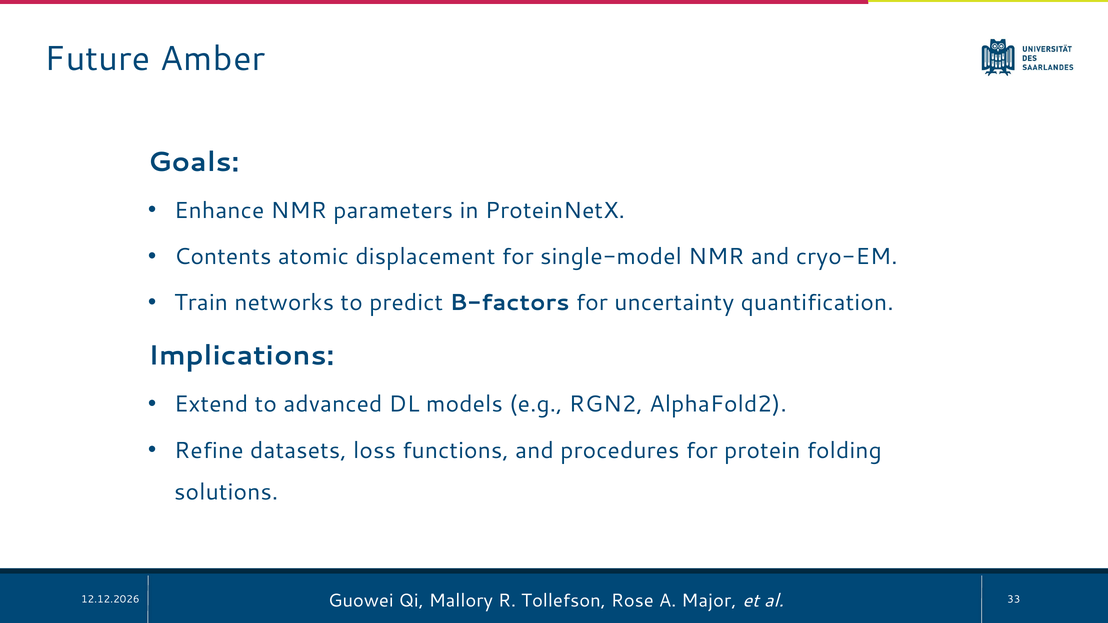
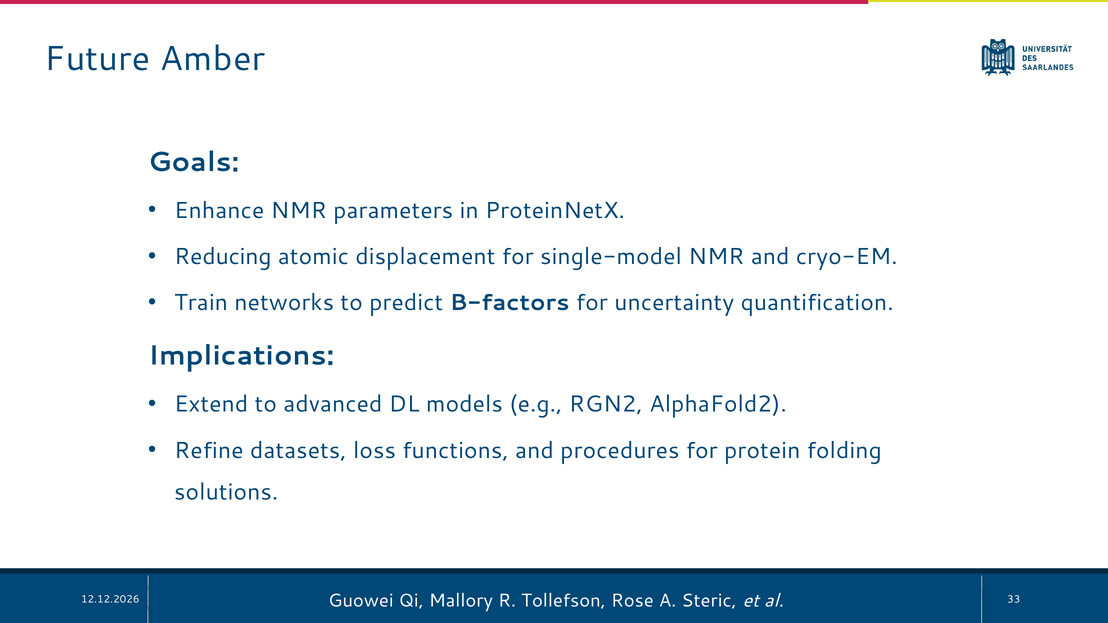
Contents: Contents -> Reducing
Major: Major -> Steric
